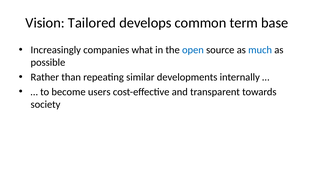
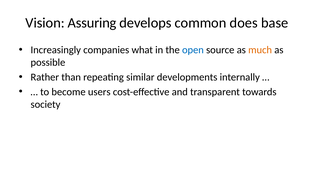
Tailored: Tailored -> Assuring
term: term -> does
much colour: blue -> orange
